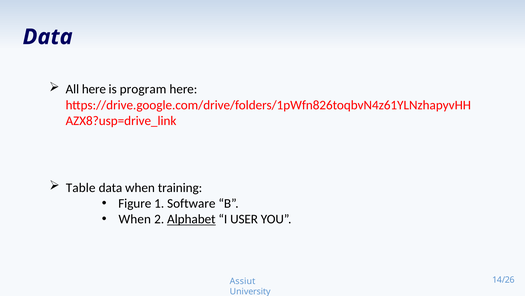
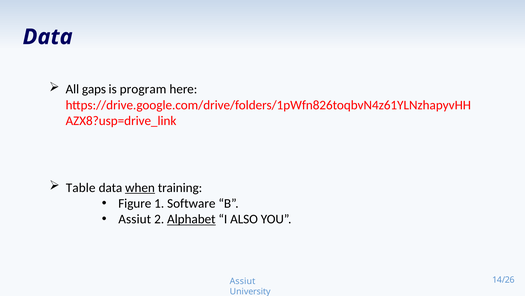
All here: here -> gaps
when at (140, 188) underline: none -> present
When at (135, 219): When -> Assiut
USER: USER -> ALSO
